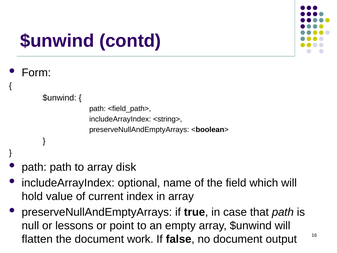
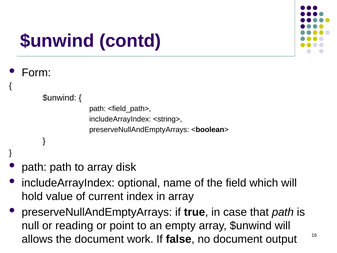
lessons: lessons -> reading
flatten: flatten -> allows
